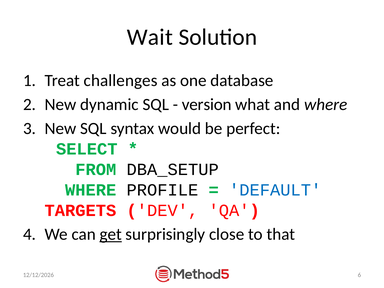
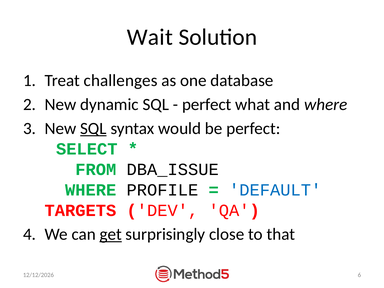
version at (207, 104): version -> perfect
SQL at (93, 128) underline: none -> present
DBA_SETUP: DBA_SETUP -> DBA_ISSUE
